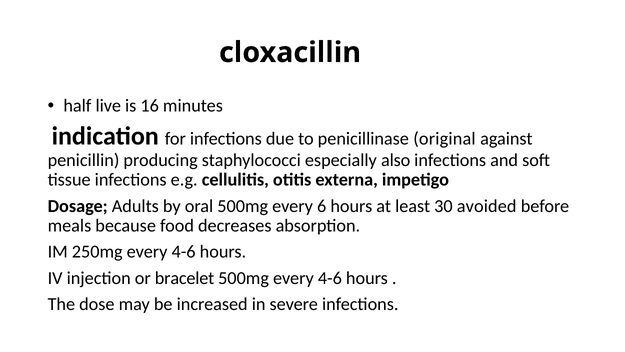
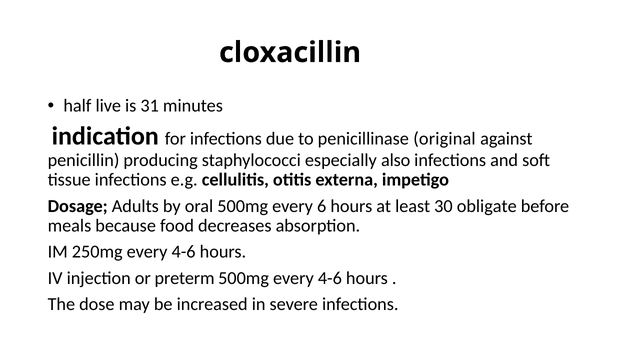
16: 16 -> 31
avoided: avoided -> obligate
bracelet: bracelet -> preterm
